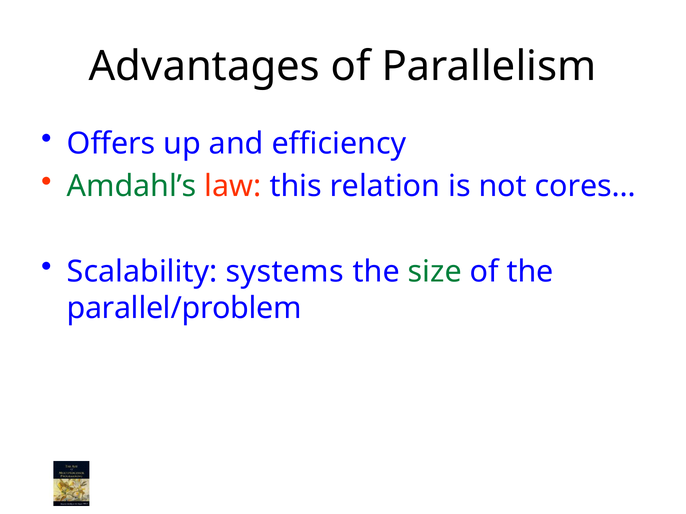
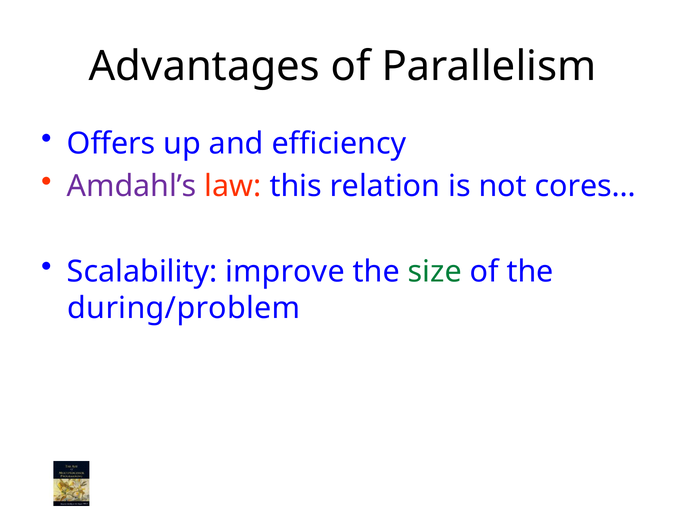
Amdahl’s colour: green -> purple
systems: systems -> improve
parallel/problem: parallel/problem -> during/problem
